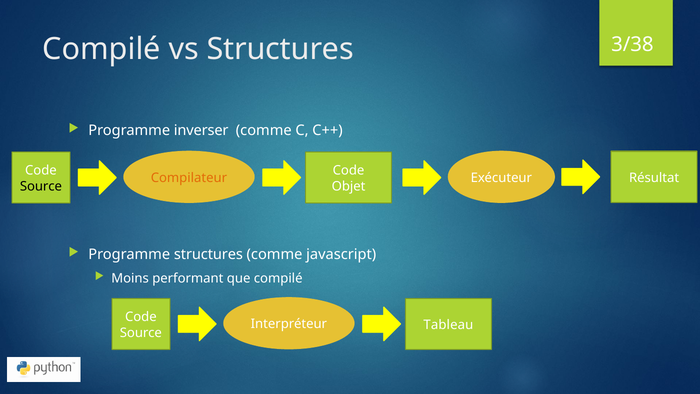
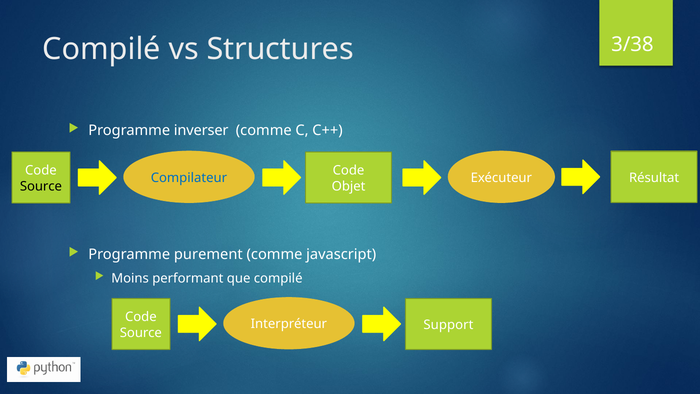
Compilateur colour: orange -> blue
Programme structures: structures -> purement
Tableau: Tableau -> Support
